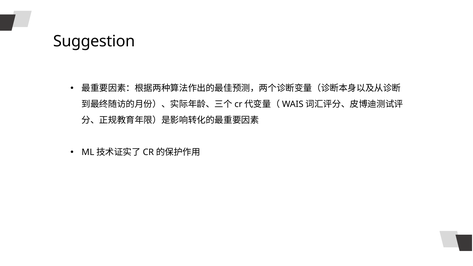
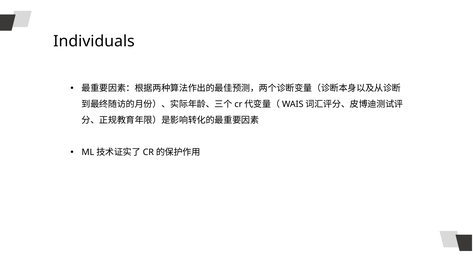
Suggestion: Suggestion -> Individuals
